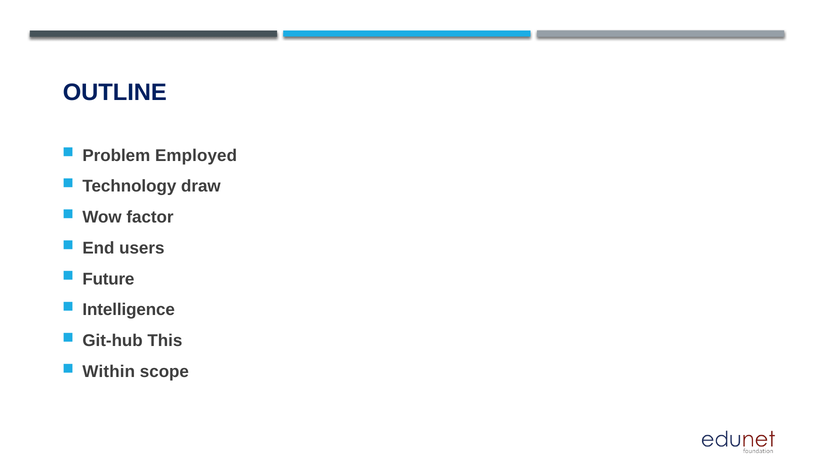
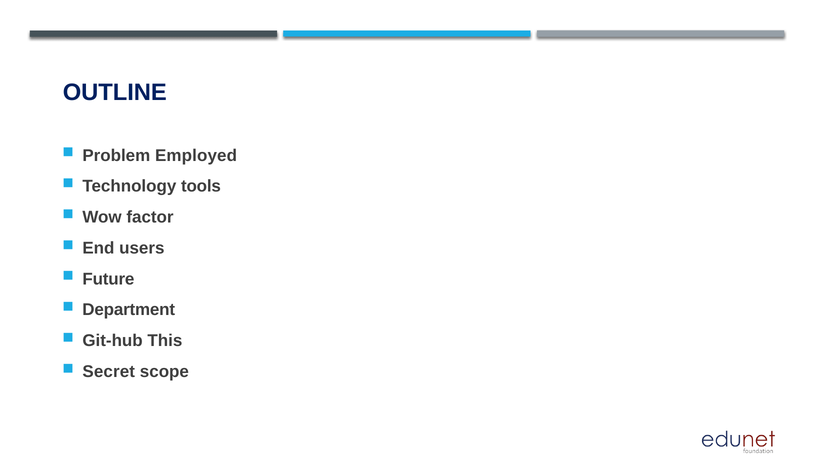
draw: draw -> tools
Intelligence: Intelligence -> Department
Within: Within -> Secret
